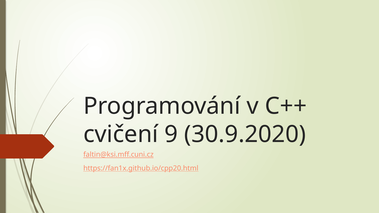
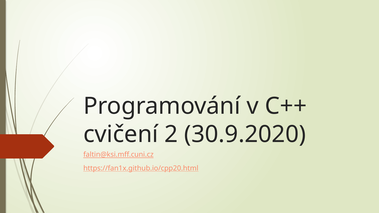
9: 9 -> 2
